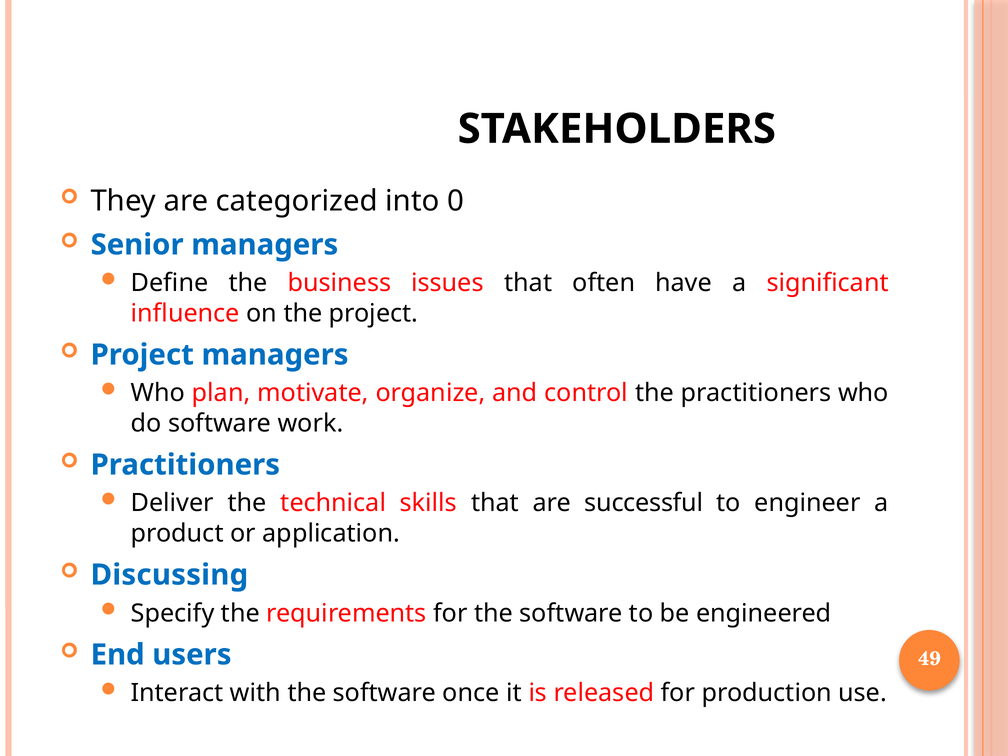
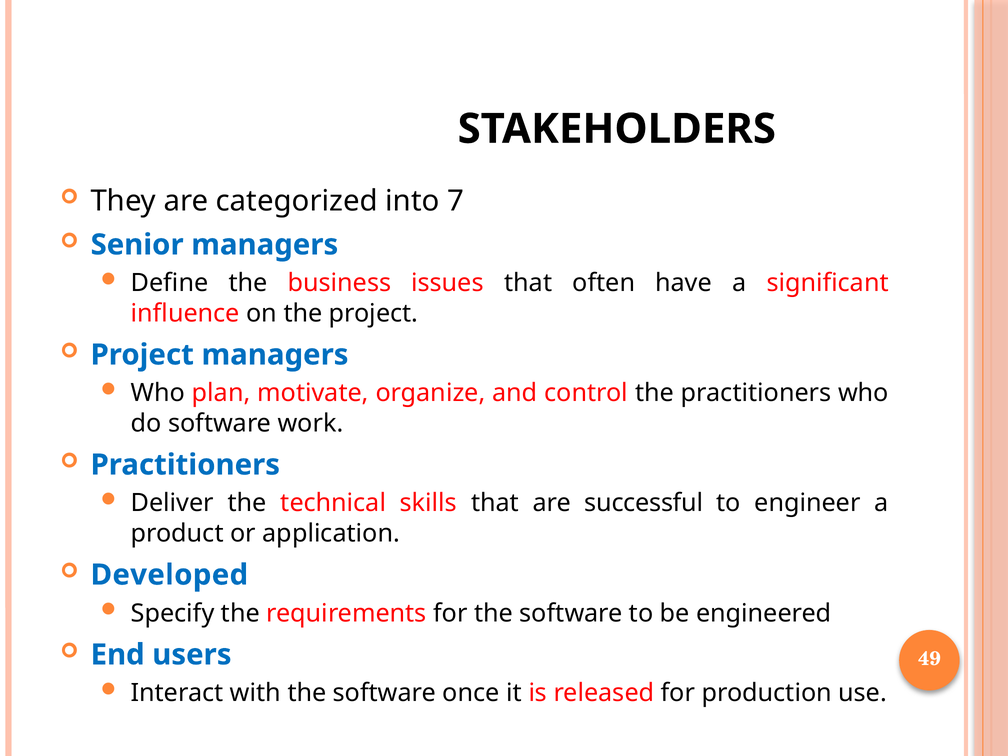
0: 0 -> 7
Discussing: Discussing -> Developed
